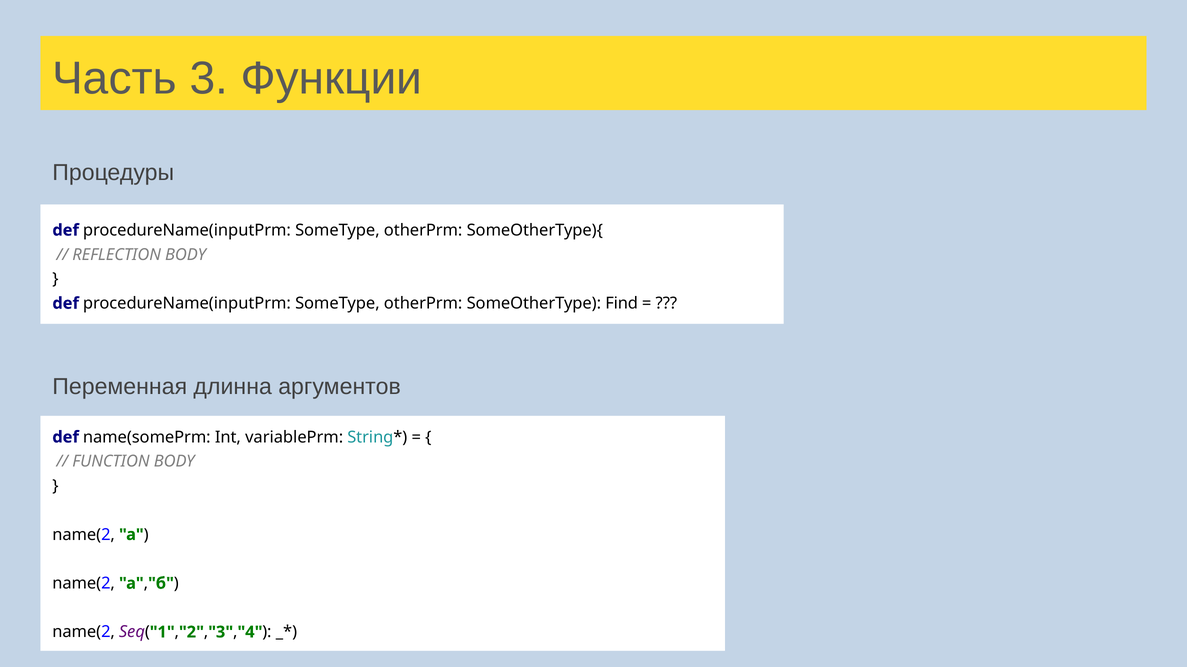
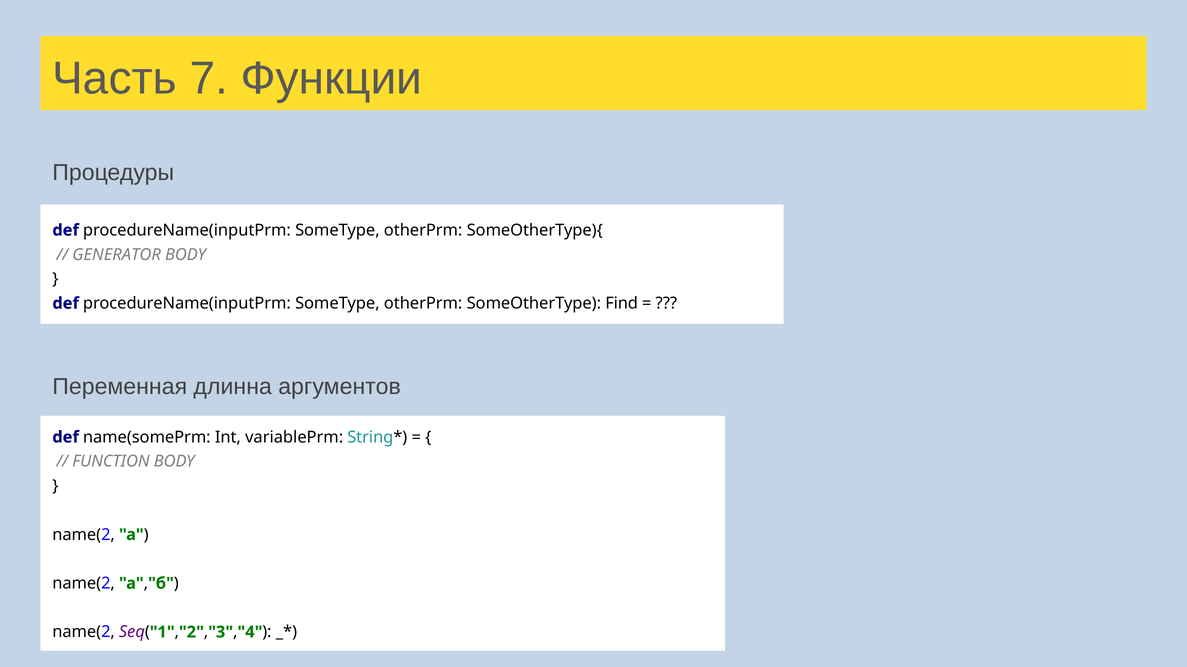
3: 3 -> 7
REFLECTION: REFLECTION -> GENERATOR
